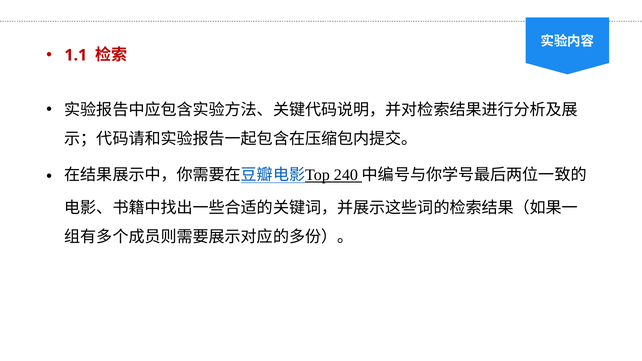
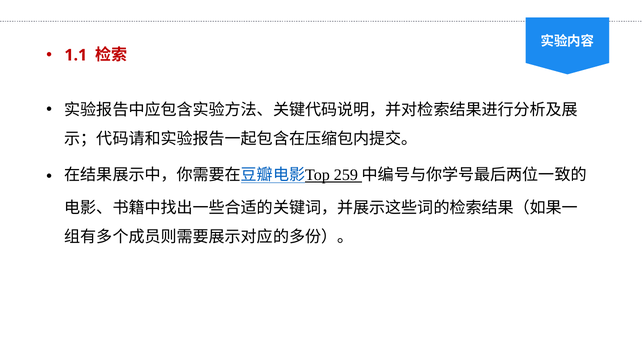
240: 240 -> 259
